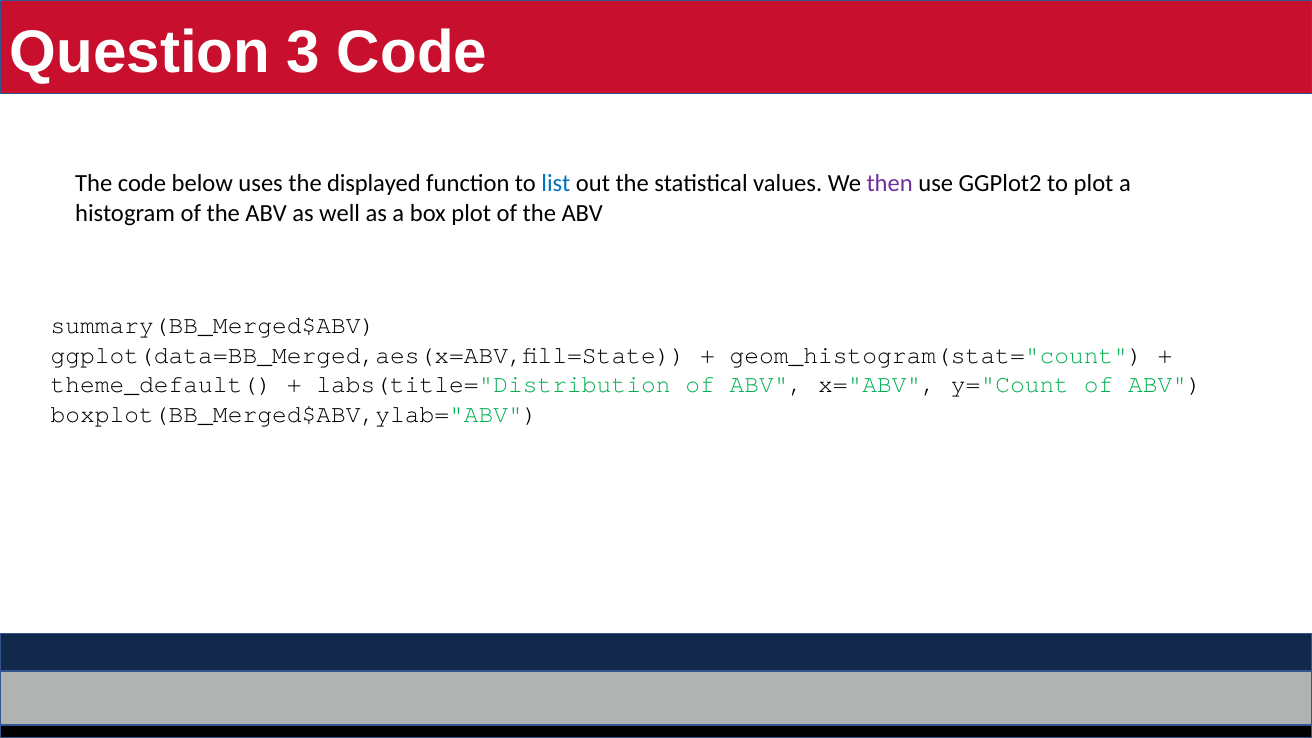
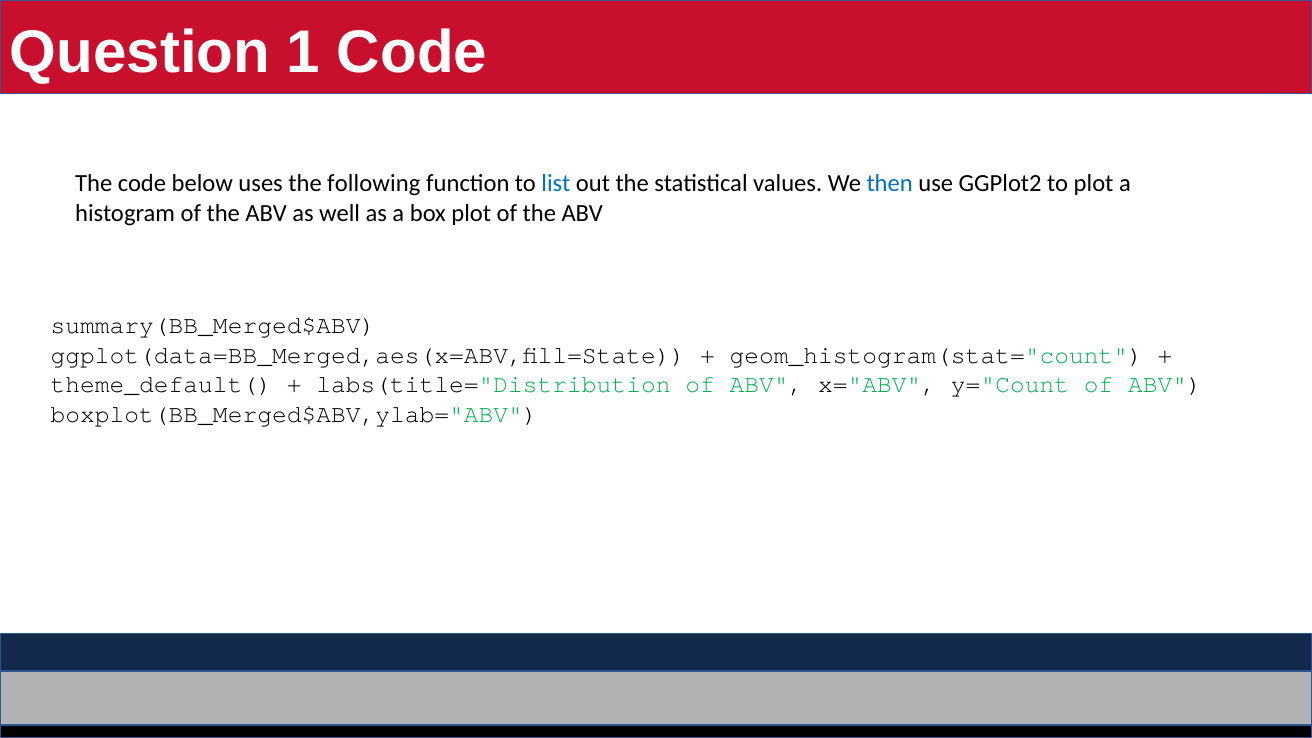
3: 3 -> 1
displayed: displayed -> following
then colour: purple -> blue
